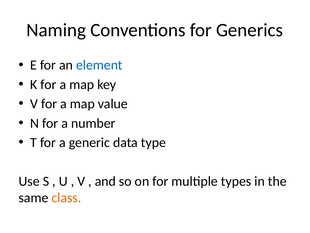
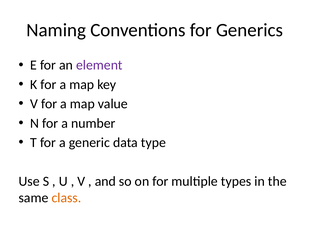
element colour: blue -> purple
